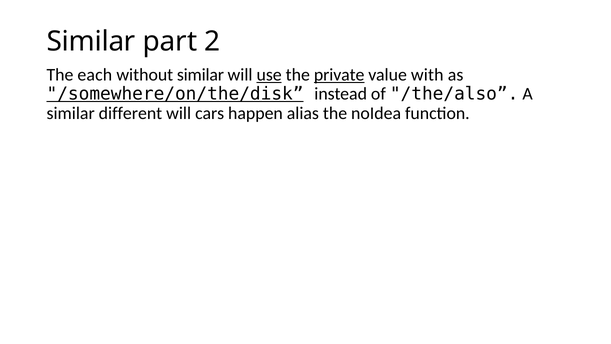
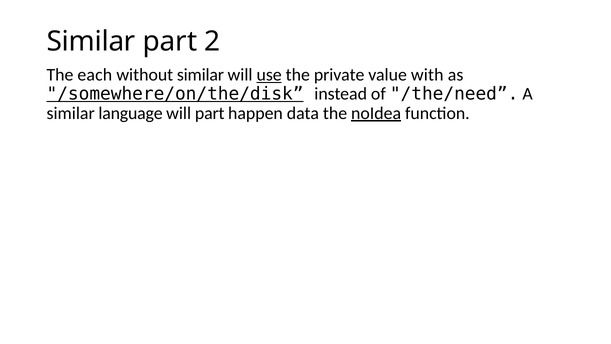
private underline: present -> none
/the/also: /the/also -> /the/need
different: different -> language
will cars: cars -> part
alias: alias -> data
noIdea underline: none -> present
